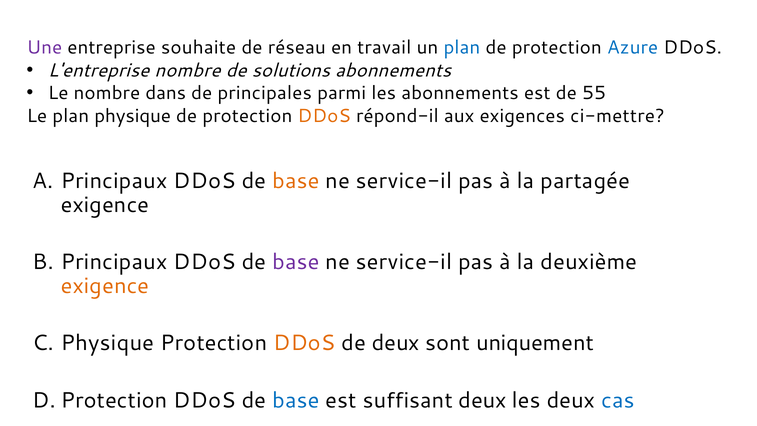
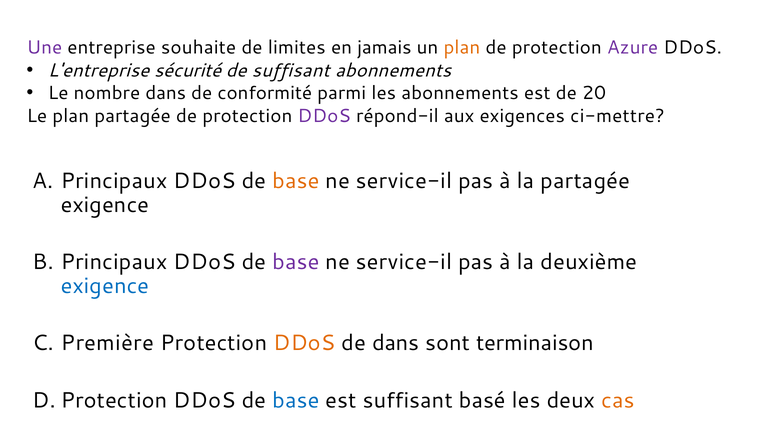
réseau: réseau -> limites
travail: travail -> jamais
plan at (462, 48) colour: blue -> orange
Azure colour: blue -> purple
L'entreprise nombre: nombre -> sécurité
de solutions: solutions -> suffisant
principales: principales -> conformité
55: 55 -> 20
plan physique: physique -> partagée
DDoS at (324, 116) colour: orange -> purple
exigence at (105, 286) colour: orange -> blue
Physique at (108, 343): Physique -> Première
de deux: deux -> dans
uniquement: uniquement -> terminaison
suffisant deux: deux -> basé
cas colour: blue -> orange
